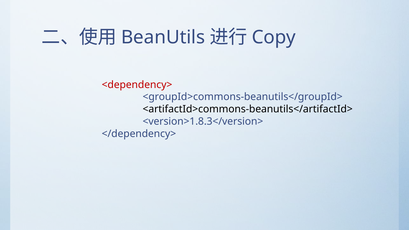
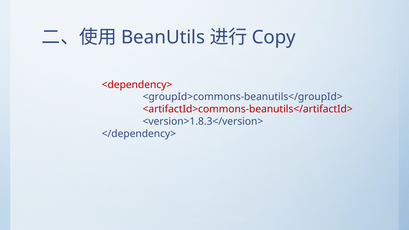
<artifactId>commons-beanutils</artifactId> colour: black -> red
